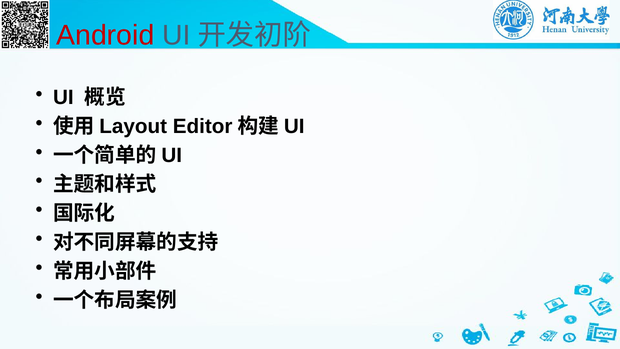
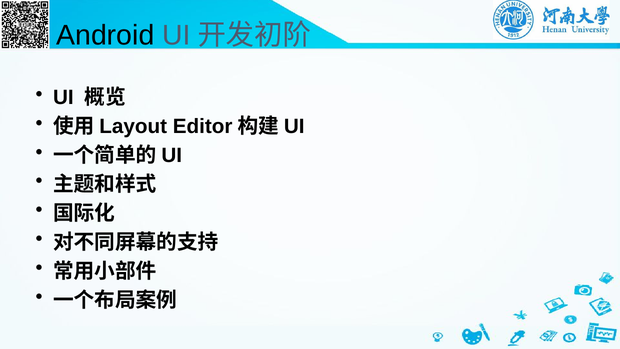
Android colour: red -> black
